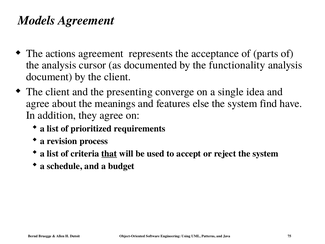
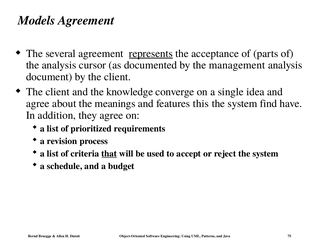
actions: actions -> several
represents underline: none -> present
functionality: functionality -> management
presenting: presenting -> knowledge
else: else -> this
